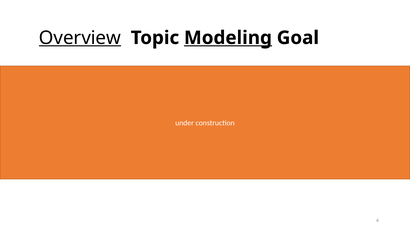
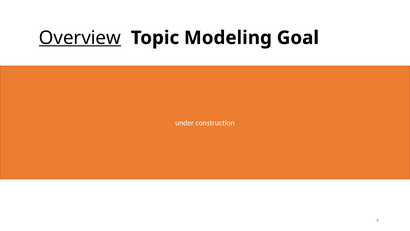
Modeling underline: present -> none
